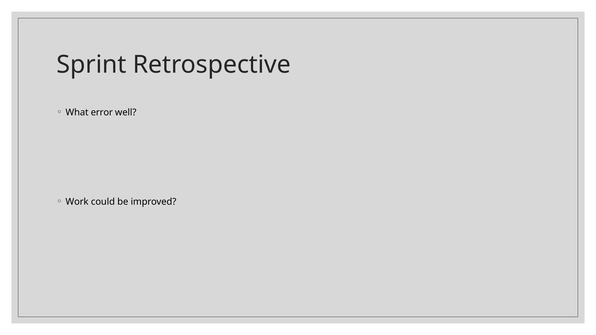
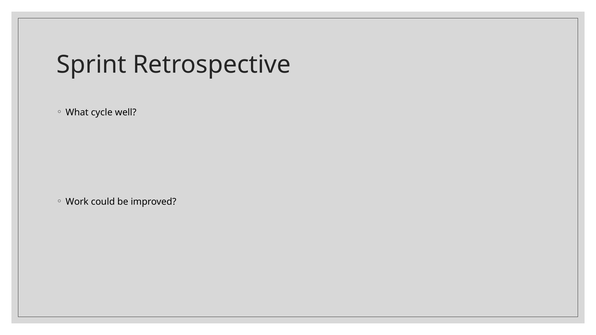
error: error -> cycle
